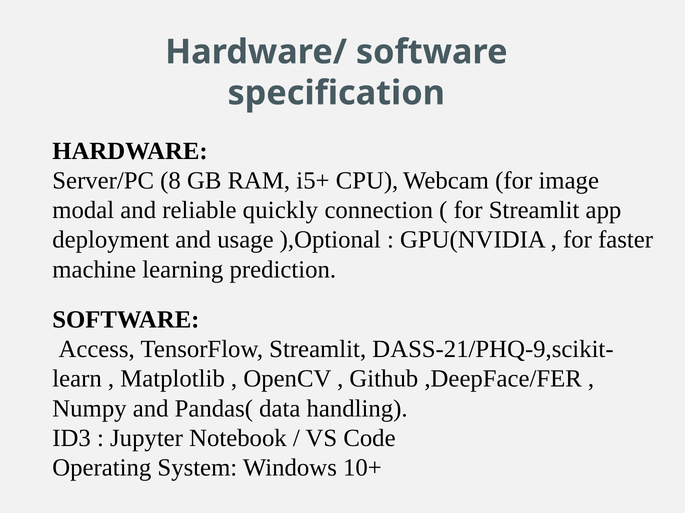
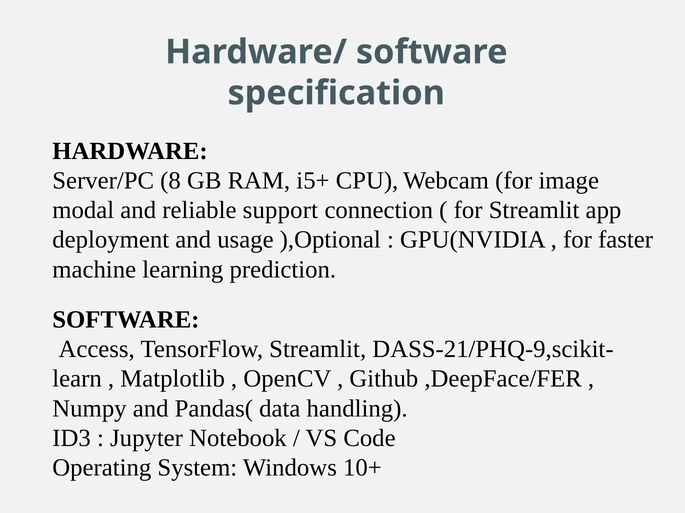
quickly: quickly -> support
